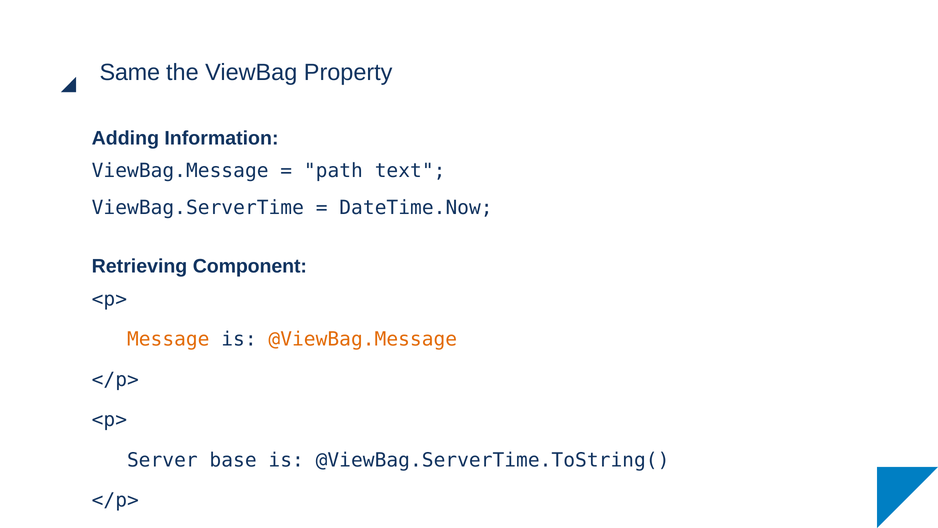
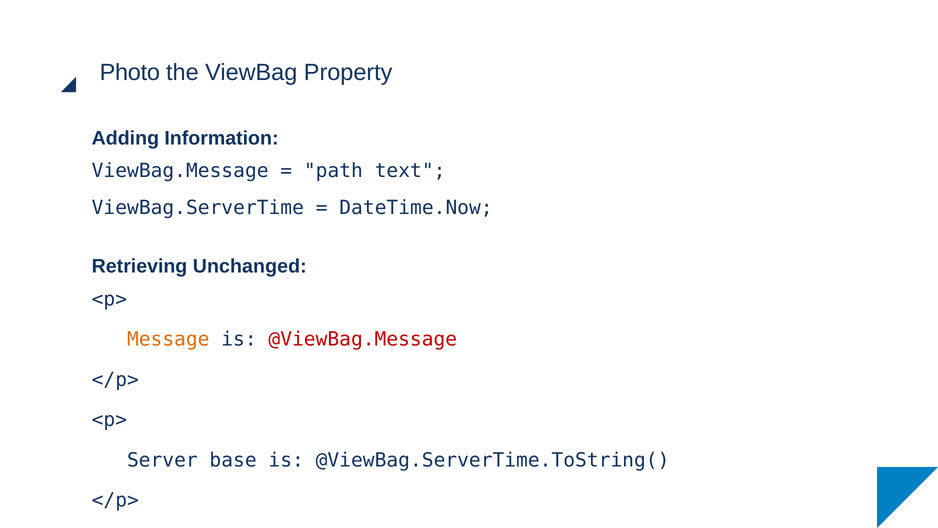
Same: Same -> Photo
Component: Component -> Unchanged
@ViewBag.Message colour: orange -> red
